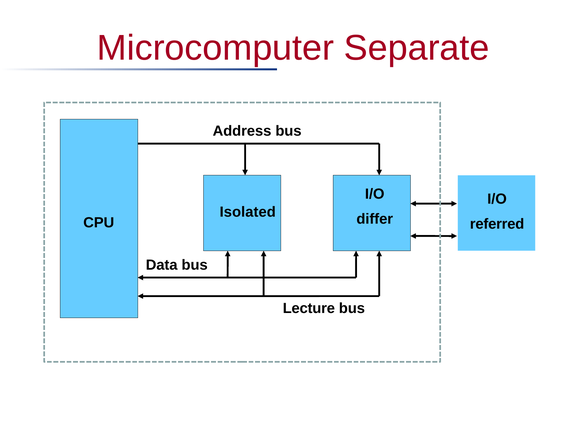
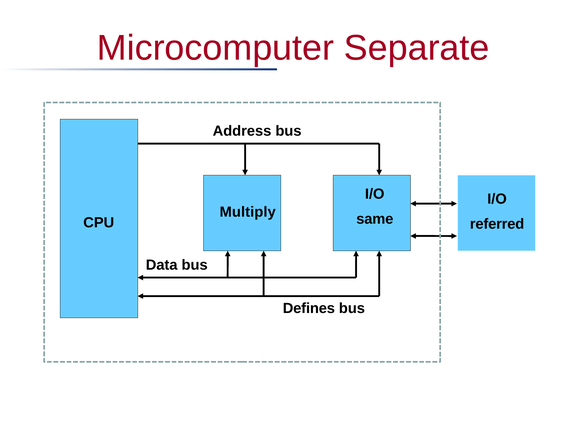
Isolated: Isolated -> Multiply
differ: differ -> same
Lecture: Lecture -> Defines
